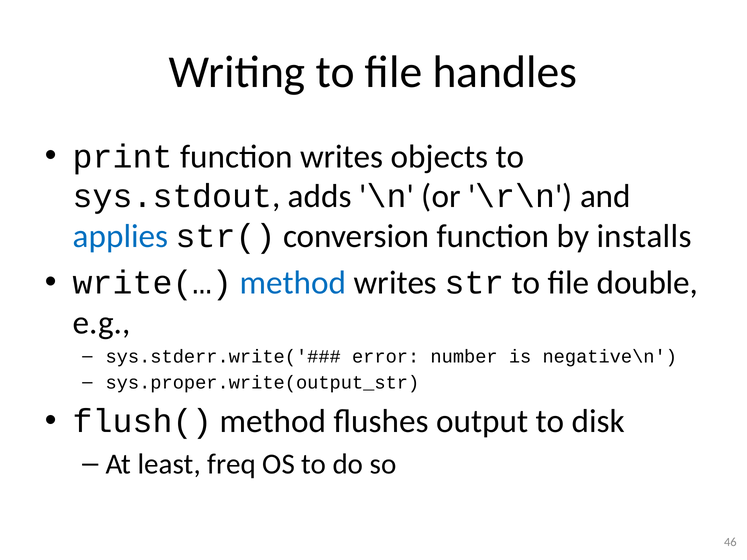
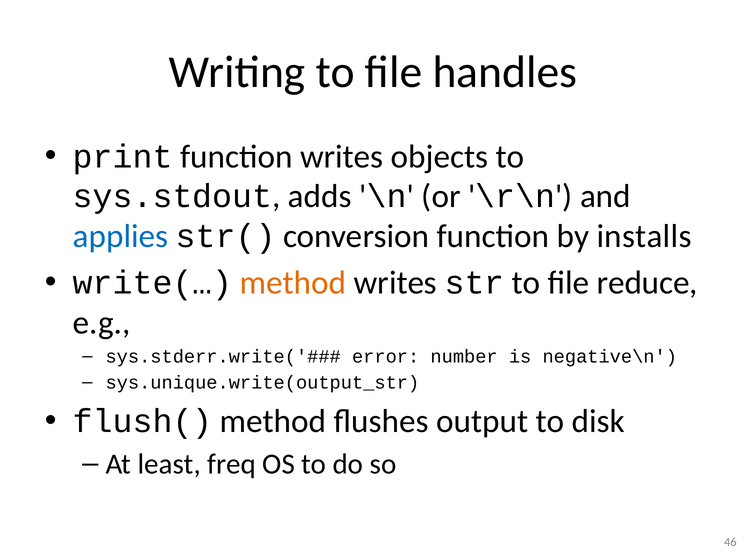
method at (293, 283) colour: blue -> orange
double: double -> reduce
sys.proper.write(output_str: sys.proper.write(output_str -> sys.unique.write(output_str
